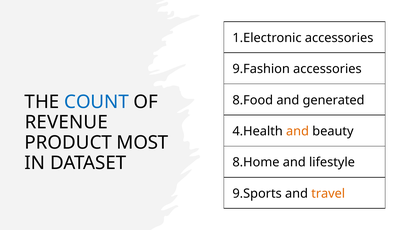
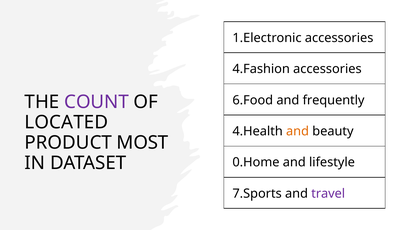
9.Fashion: 9.Fashion -> 4.Fashion
8.Food: 8.Food -> 6.Food
generated: generated -> frequently
COUNT colour: blue -> purple
REVENUE: REVENUE -> LOCATED
8.Home: 8.Home -> 0.Home
9.Sports: 9.Sports -> 7.Sports
travel colour: orange -> purple
